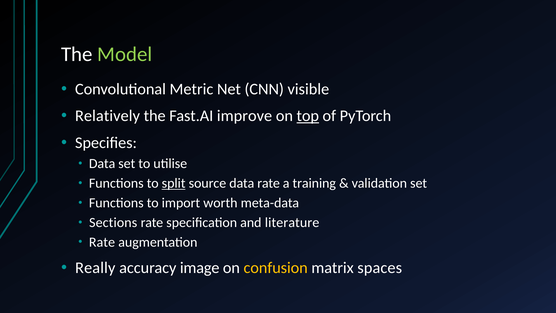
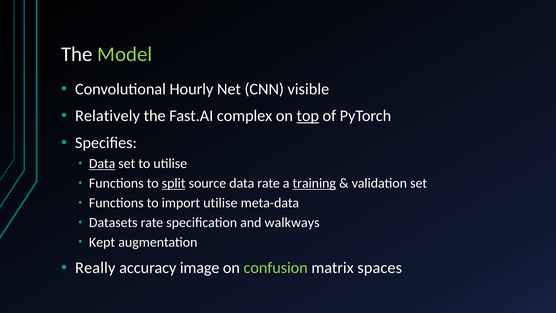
Metric: Metric -> Hourly
improve: improve -> complex
Data at (102, 164) underline: none -> present
training underline: none -> present
import worth: worth -> utilise
Sections: Sections -> Datasets
literature: literature -> walkways
Rate at (102, 242): Rate -> Kept
confusion colour: yellow -> light green
